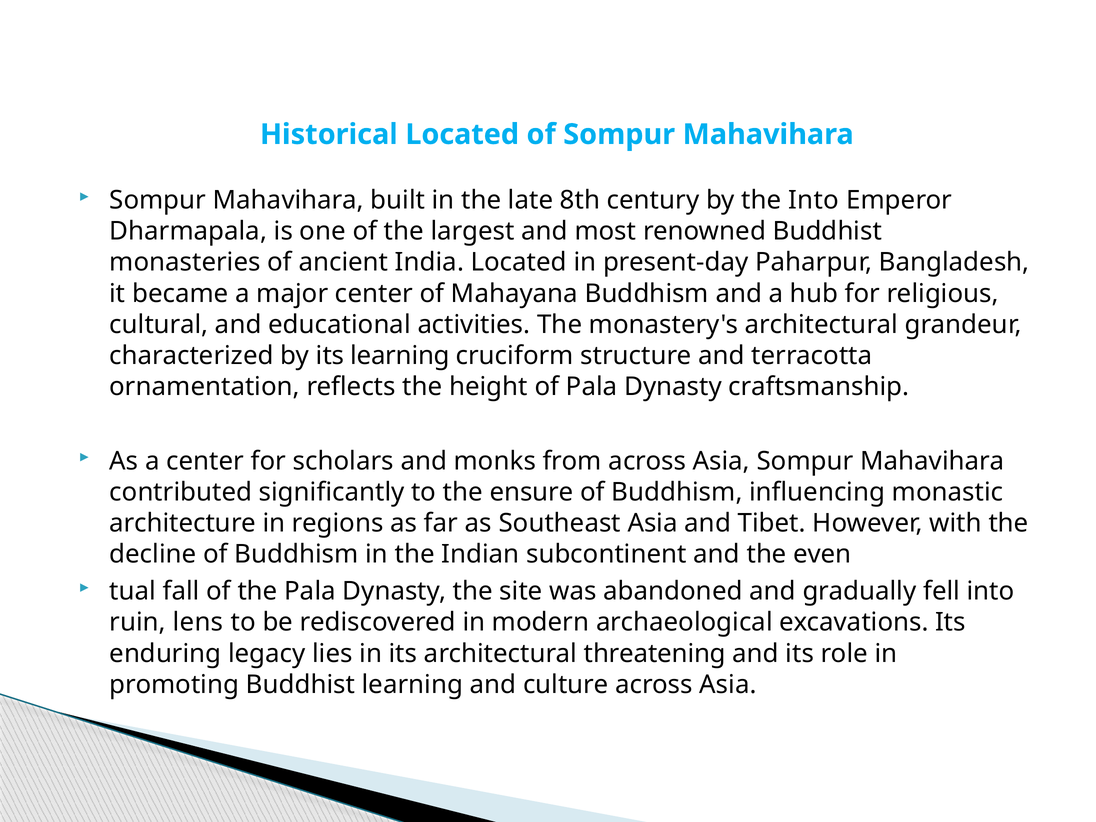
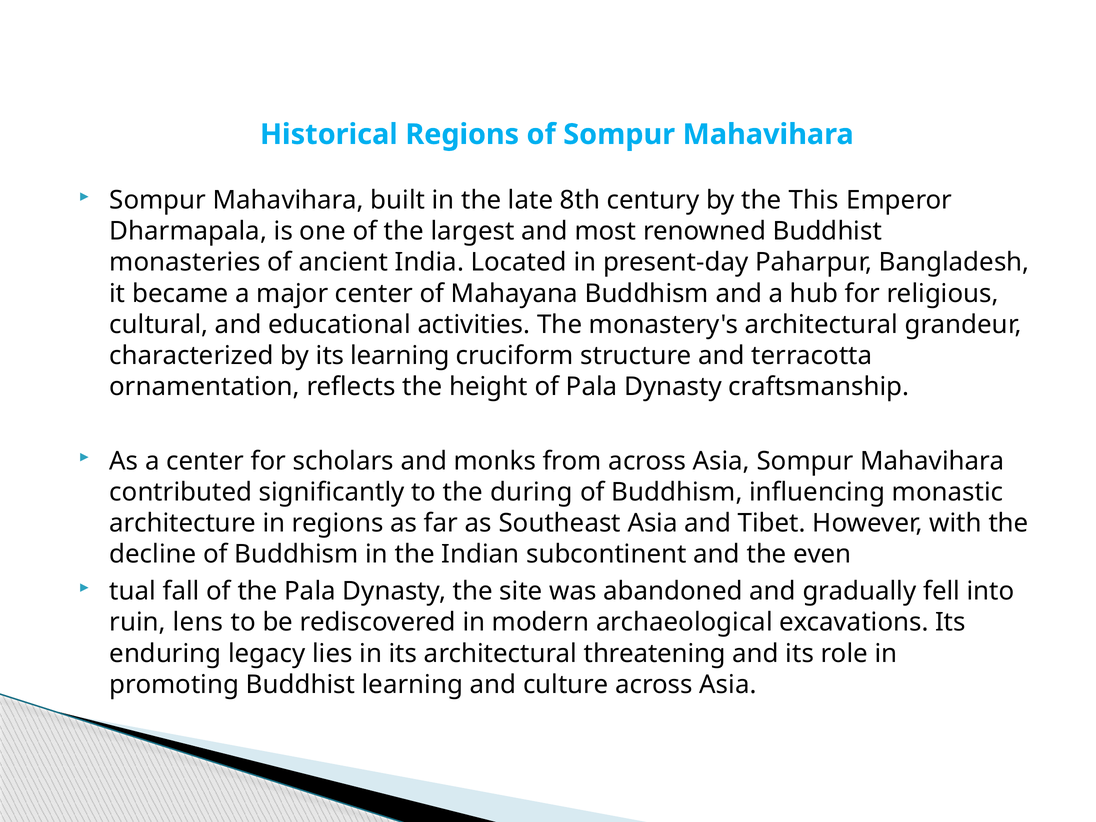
Historical Located: Located -> Regions
the Into: Into -> This
ensure: ensure -> during
